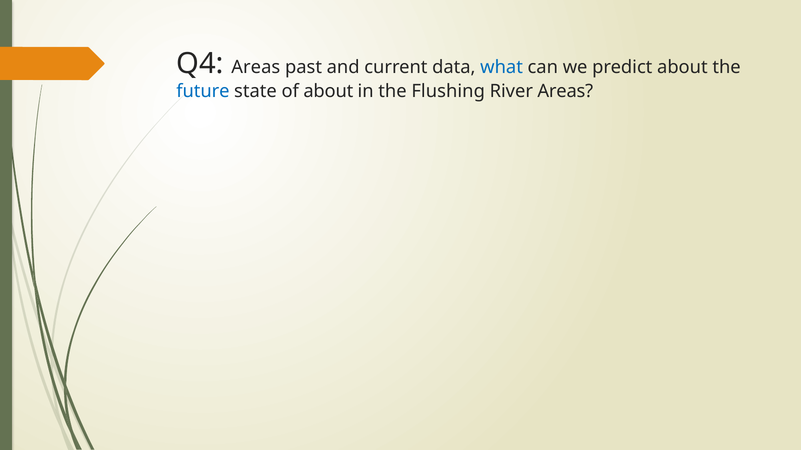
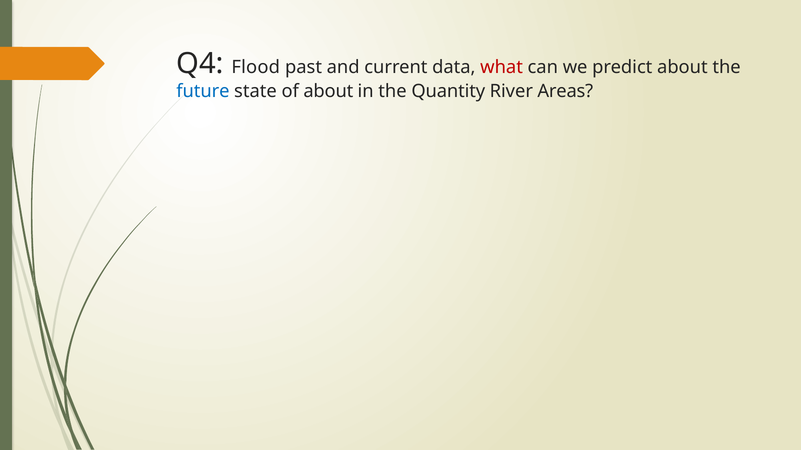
Q4 Areas: Areas -> Flood
what colour: blue -> red
Flushing: Flushing -> Quantity
